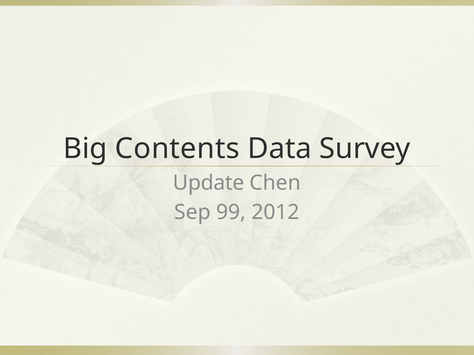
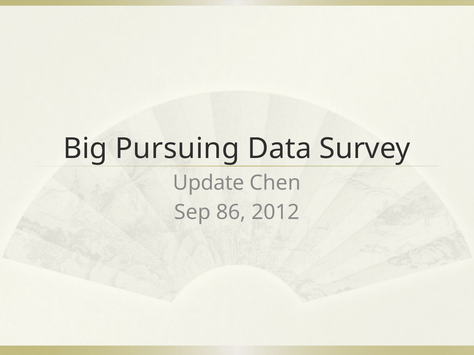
Contents: Contents -> Pursuing
99: 99 -> 86
